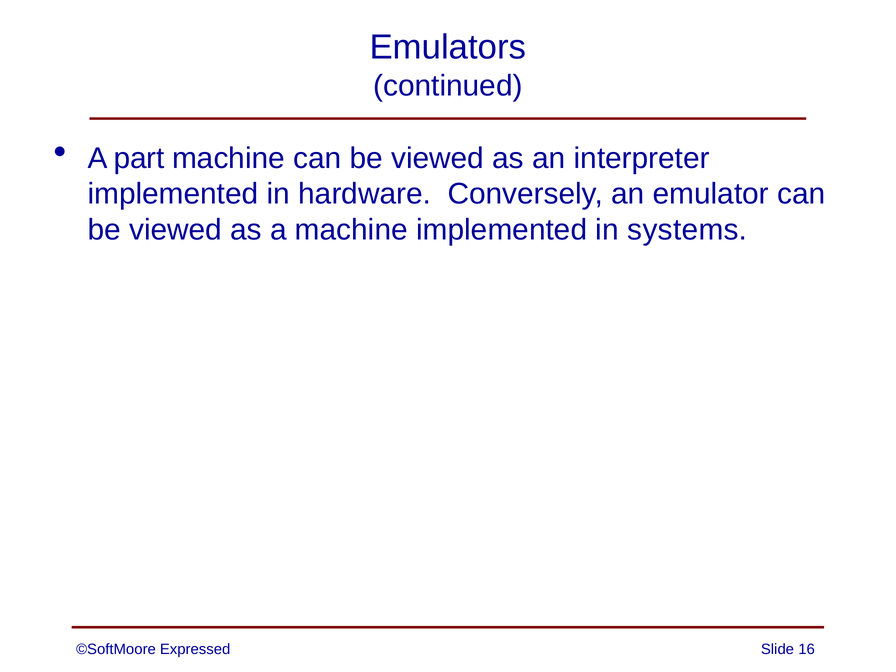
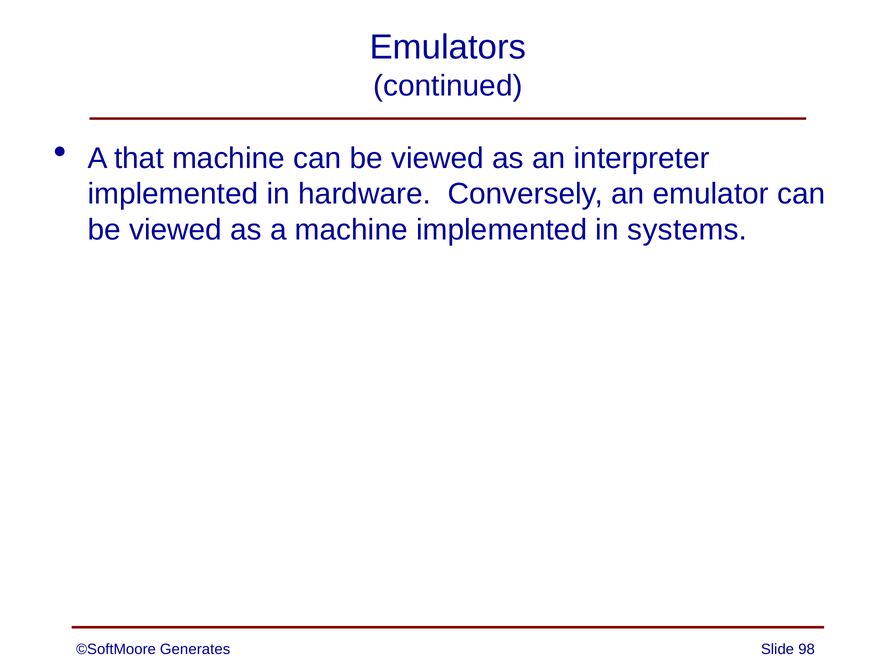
part: part -> that
Expressed: Expressed -> Generates
16: 16 -> 98
